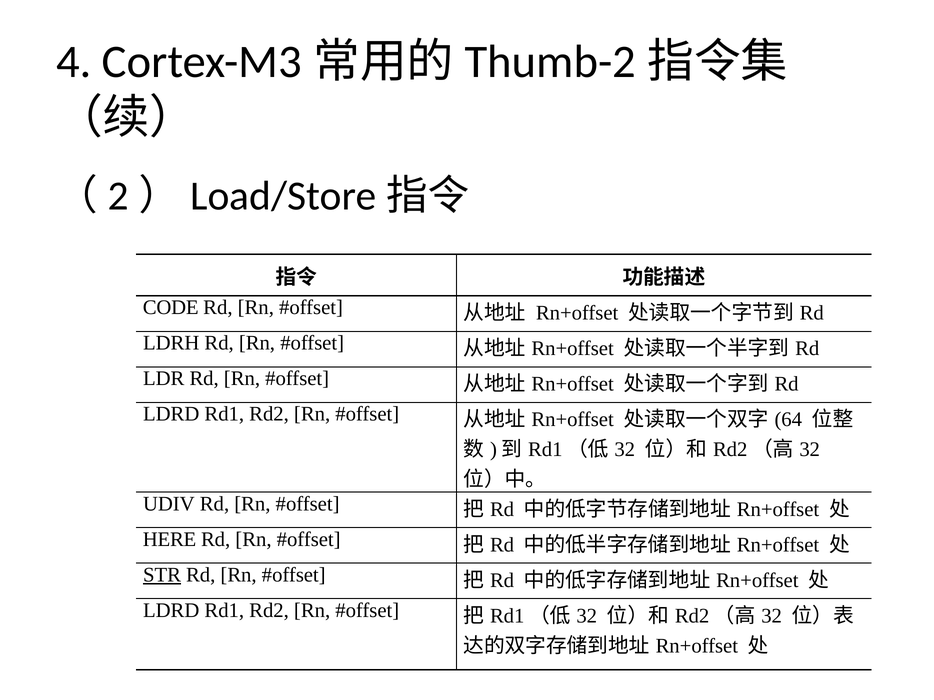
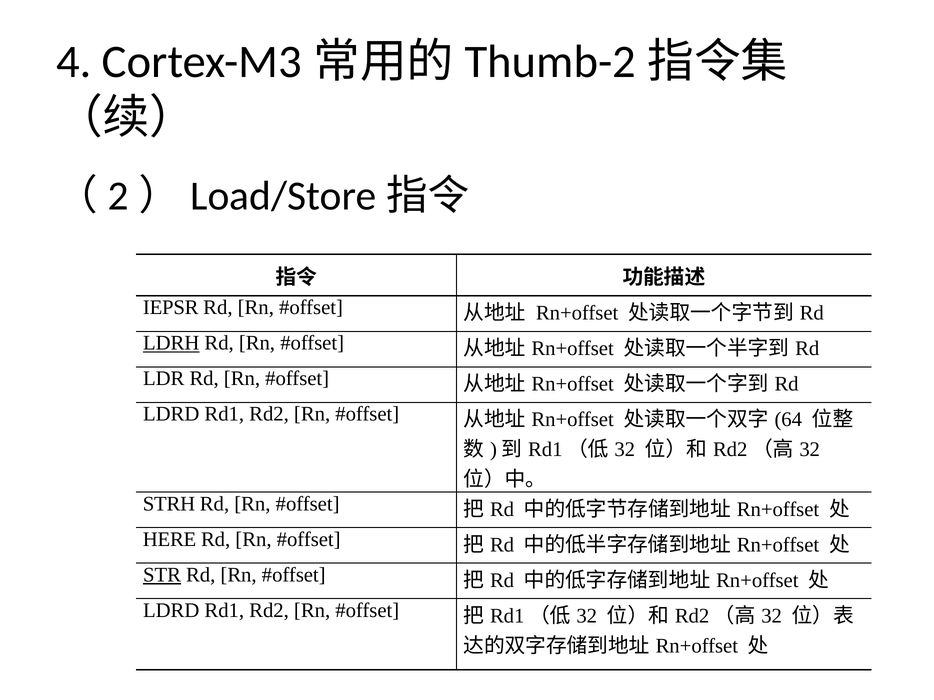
CODE: CODE -> IEPSR
LDRH underline: none -> present
UDIV: UDIV -> STRH
